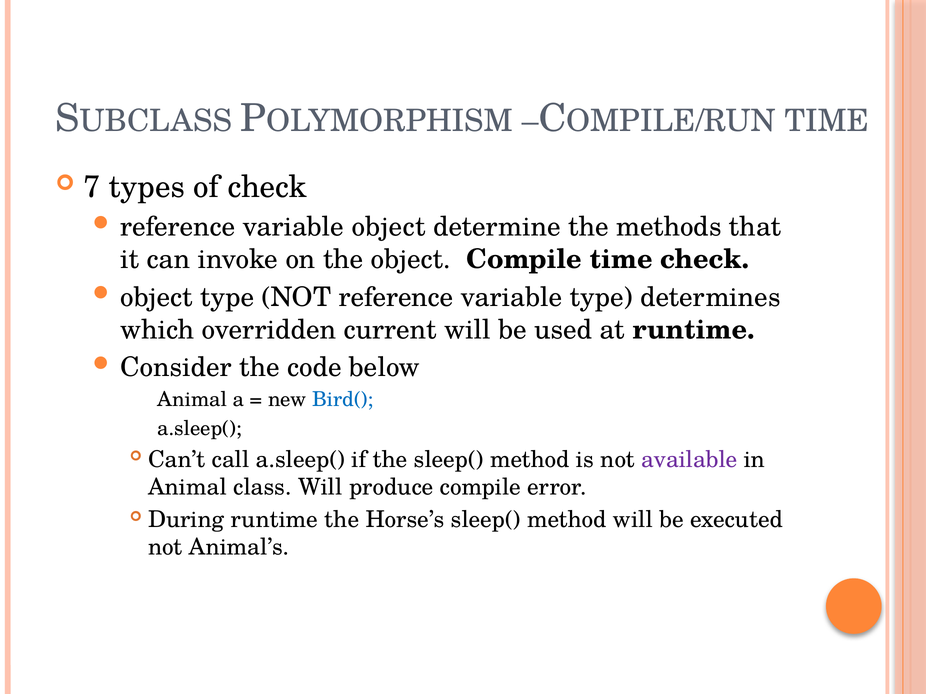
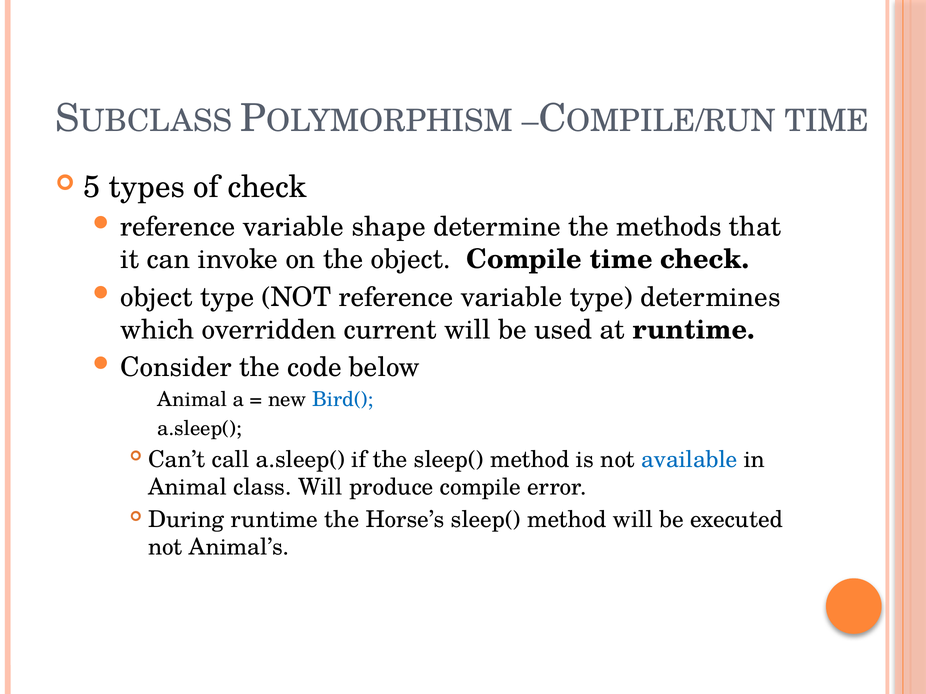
7: 7 -> 5
variable object: object -> shape
available colour: purple -> blue
